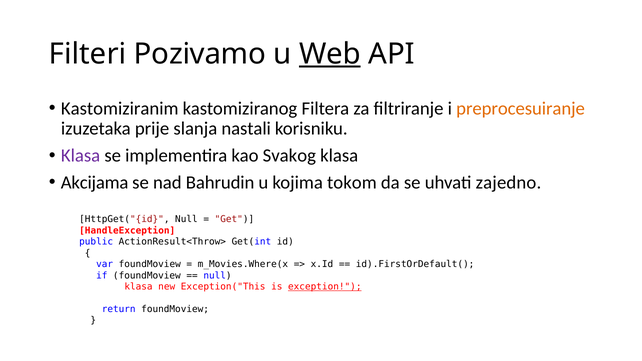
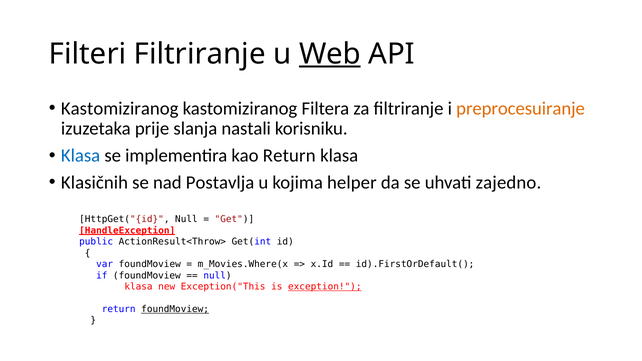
Filteri Pozivamo: Pozivamo -> Filtriranje
Kastomiziranim at (120, 109): Kastomiziranim -> Kastomiziranog
Klasa at (81, 156) colour: purple -> blue
kao Svakog: Svakog -> Return
Akcijama: Akcijama -> Klasičnih
Bahrudin: Bahrudin -> Postavlja
tokom: tokom -> helper
HandleException underline: none -> present
foundMoview at (175, 309) underline: none -> present
